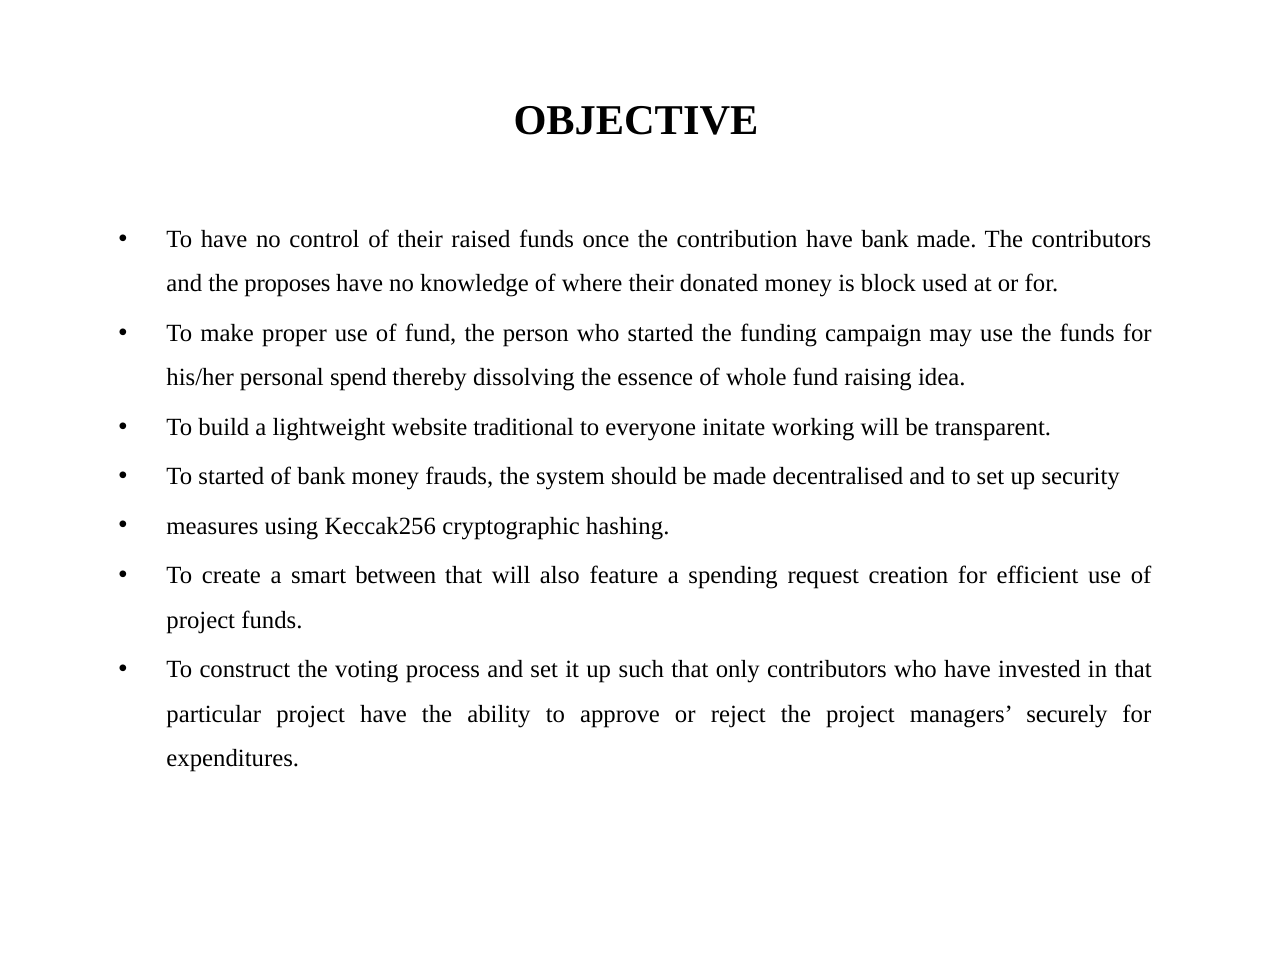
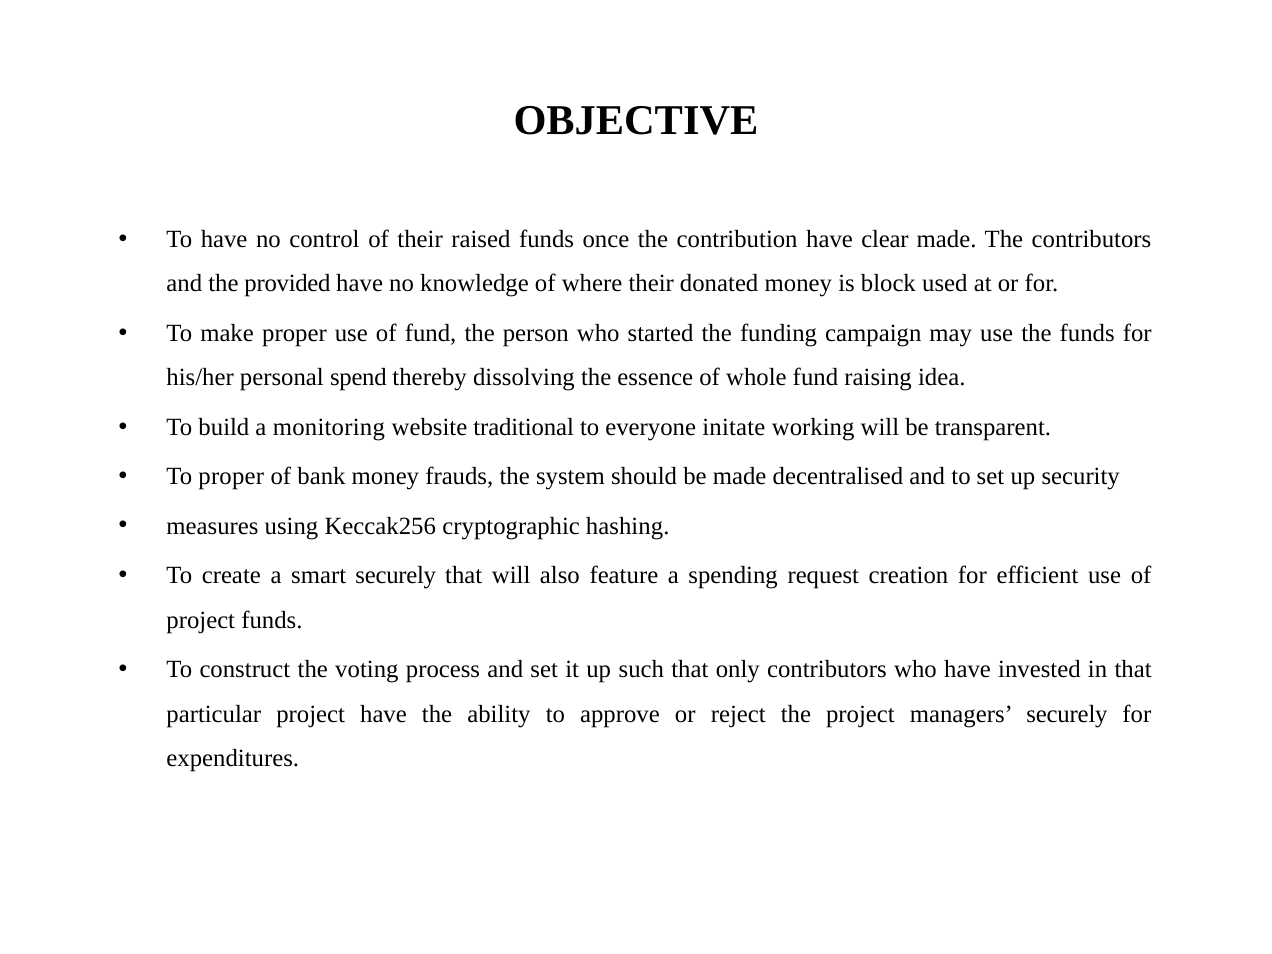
have bank: bank -> clear
proposes: proposes -> provided
lightweight: lightweight -> monitoring
To started: started -> proper
smart between: between -> securely
